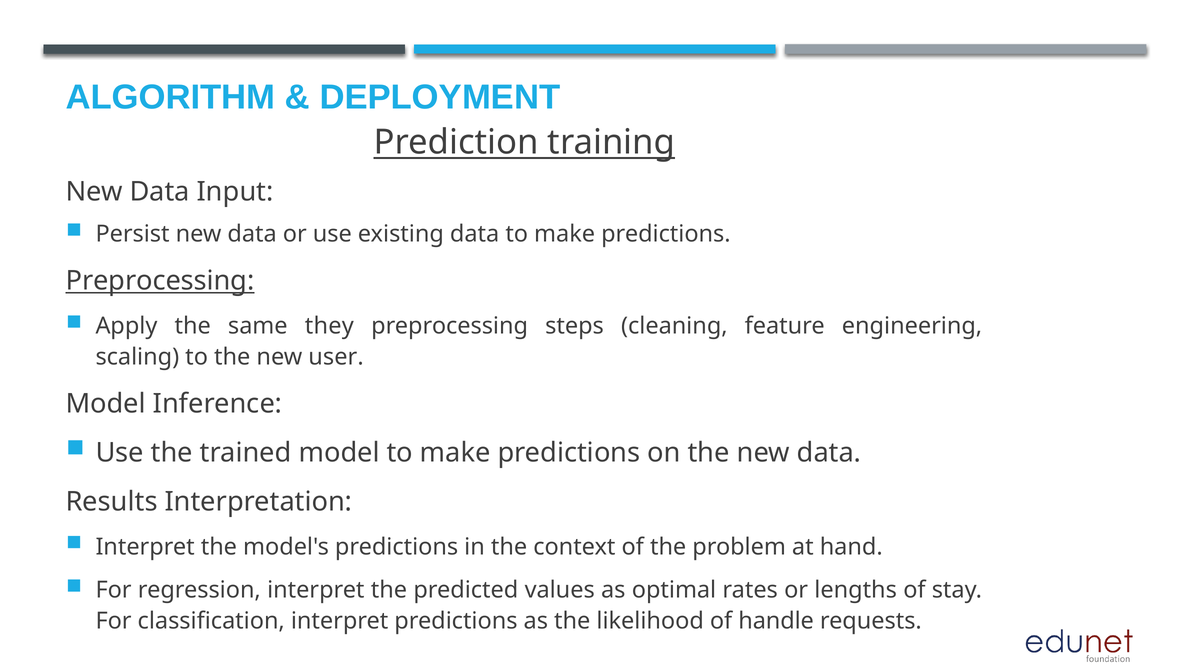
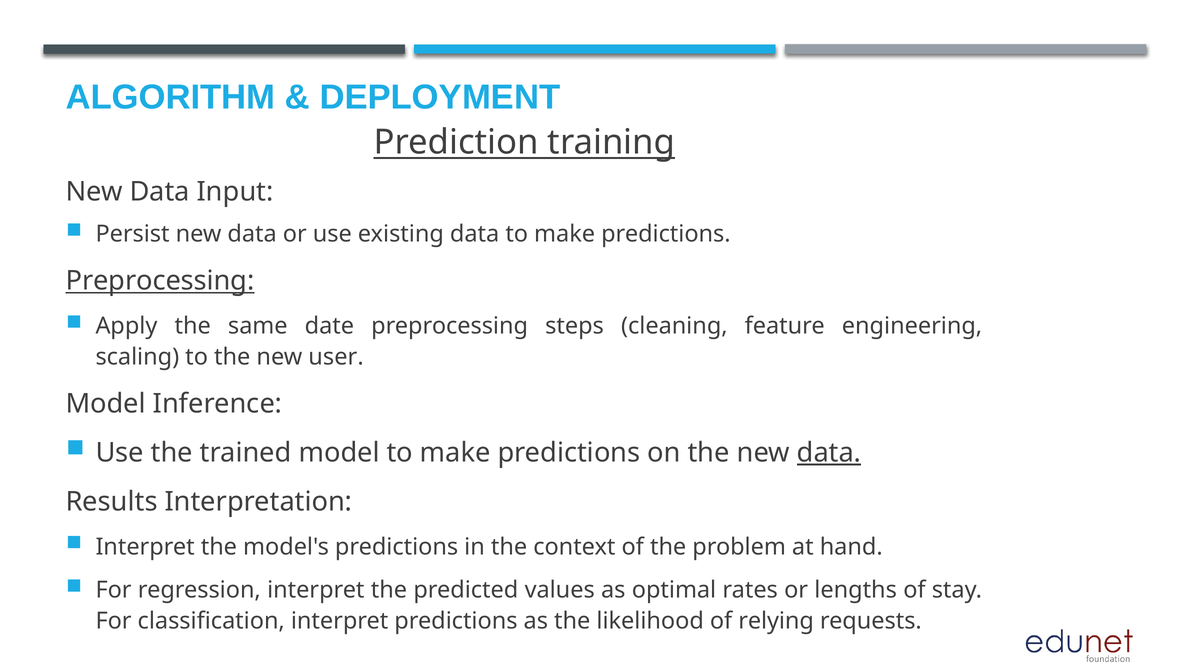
they: they -> date
data at (829, 453) underline: none -> present
handle: handle -> relying
